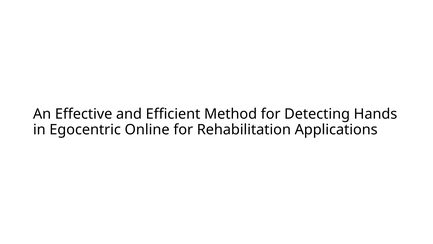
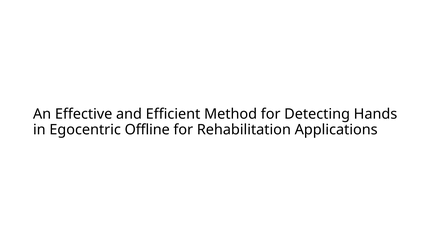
Online: Online -> Offline
